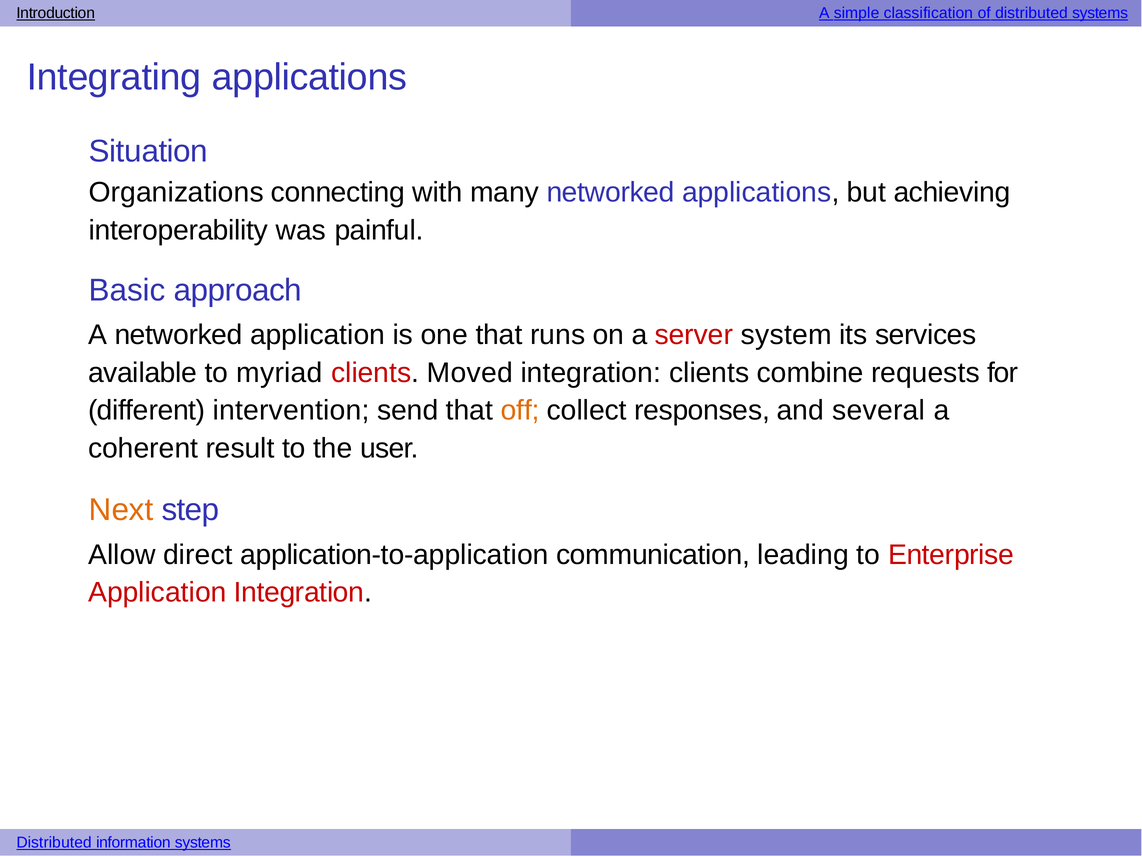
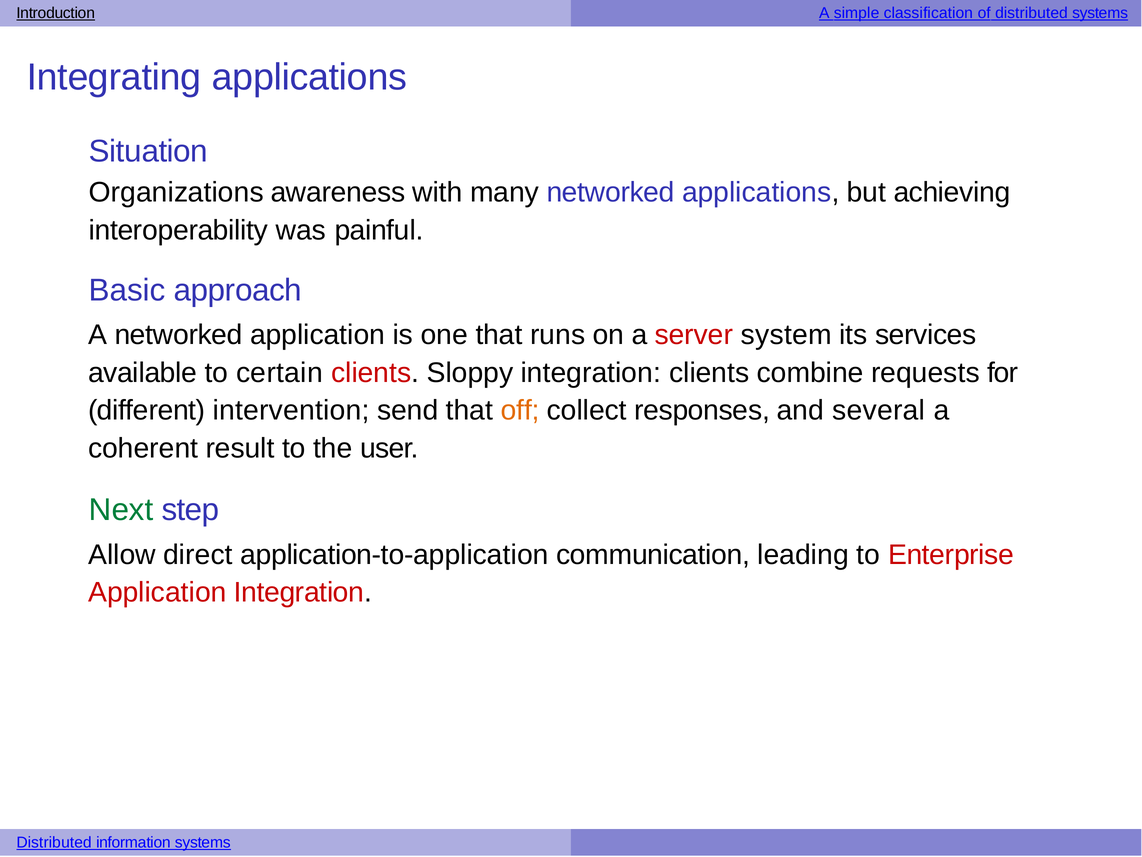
connecting: connecting -> awareness
myriad: myriad -> certain
Moved: Moved -> Sloppy
Next colour: orange -> green
